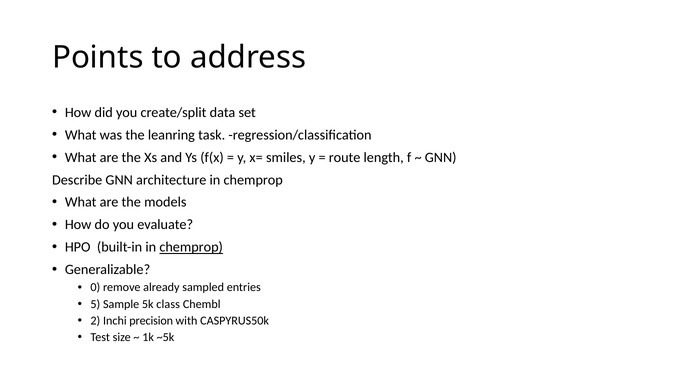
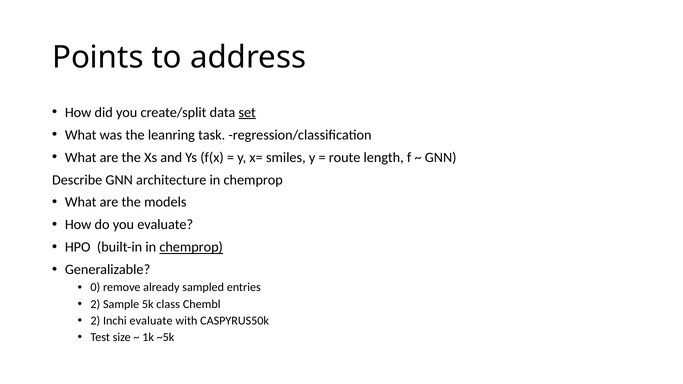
set underline: none -> present
5 at (95, 304): 5 -> 2
Inchi precision: precision -> evaluate
